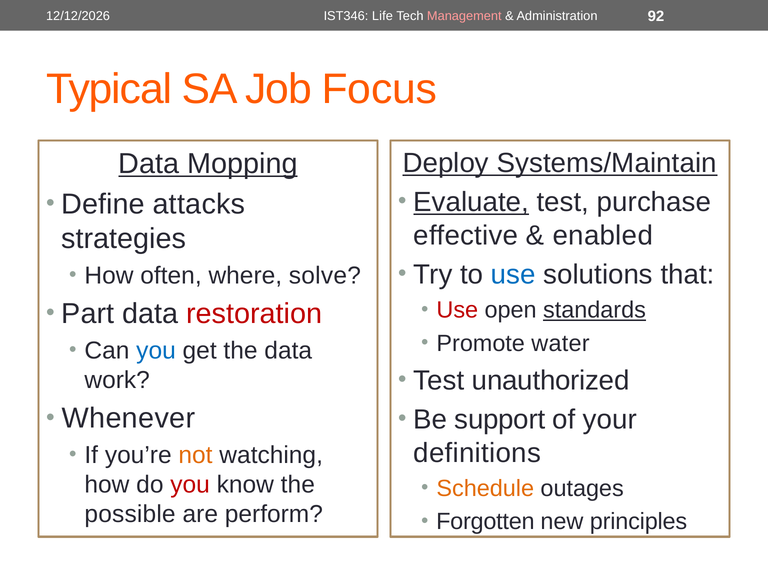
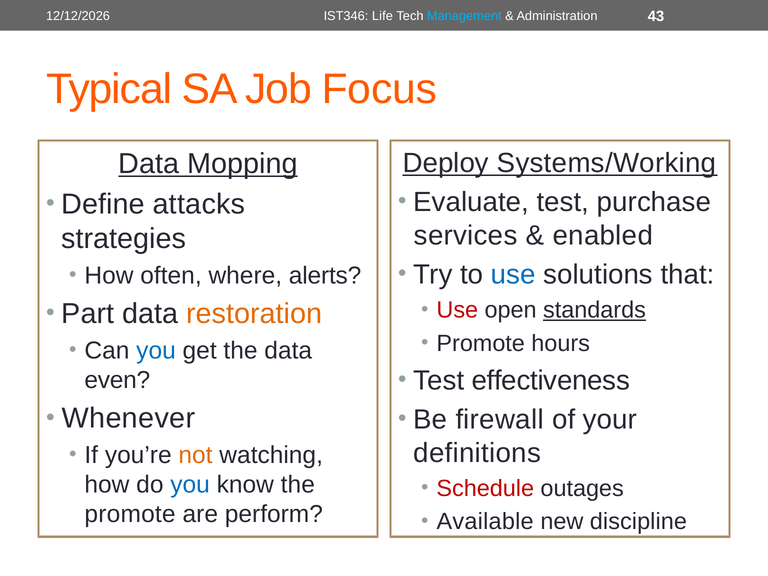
Management colour: pink -> light blue
92: 92 -> 43
Systems/Maintain: Systems/Maintain -> Systems/Working
Evaluate underline: present -> none
effective: effective -> services
solve: solve -> alerts
restoration colour: red -> orange
water: water -> hours
unauthorized: unauthorized -> effectiveness
work: work -> even
support: support -> firewall
you at (190, 485) colour: red -> blue
Schedule colour: orange -> red
possible at (130, 514): possible -> promote
Forgotten: Forgotten -> Available
principles: principles -> discipline
